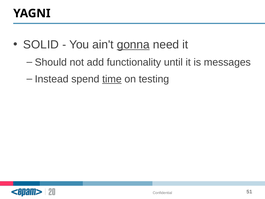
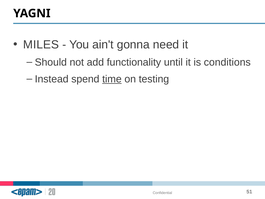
SOLID: SOLID -> MILES
gonna underline: present -> none
messages: messages -> conditions
